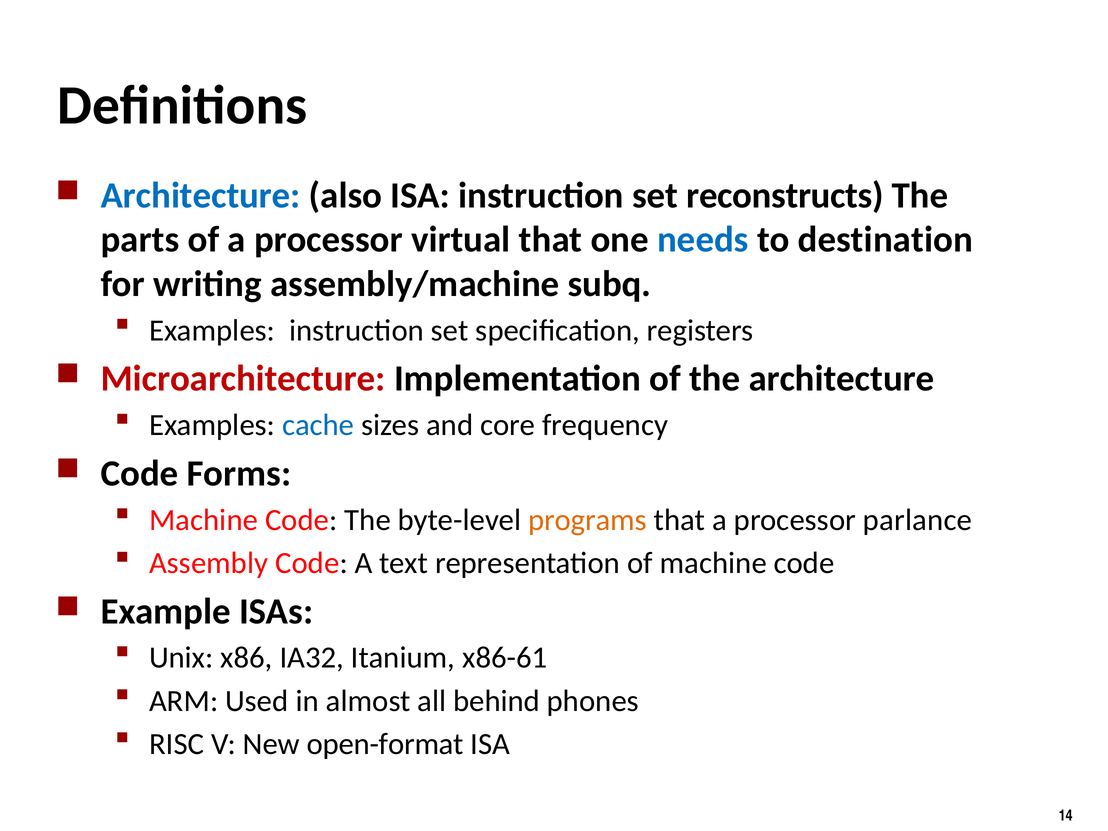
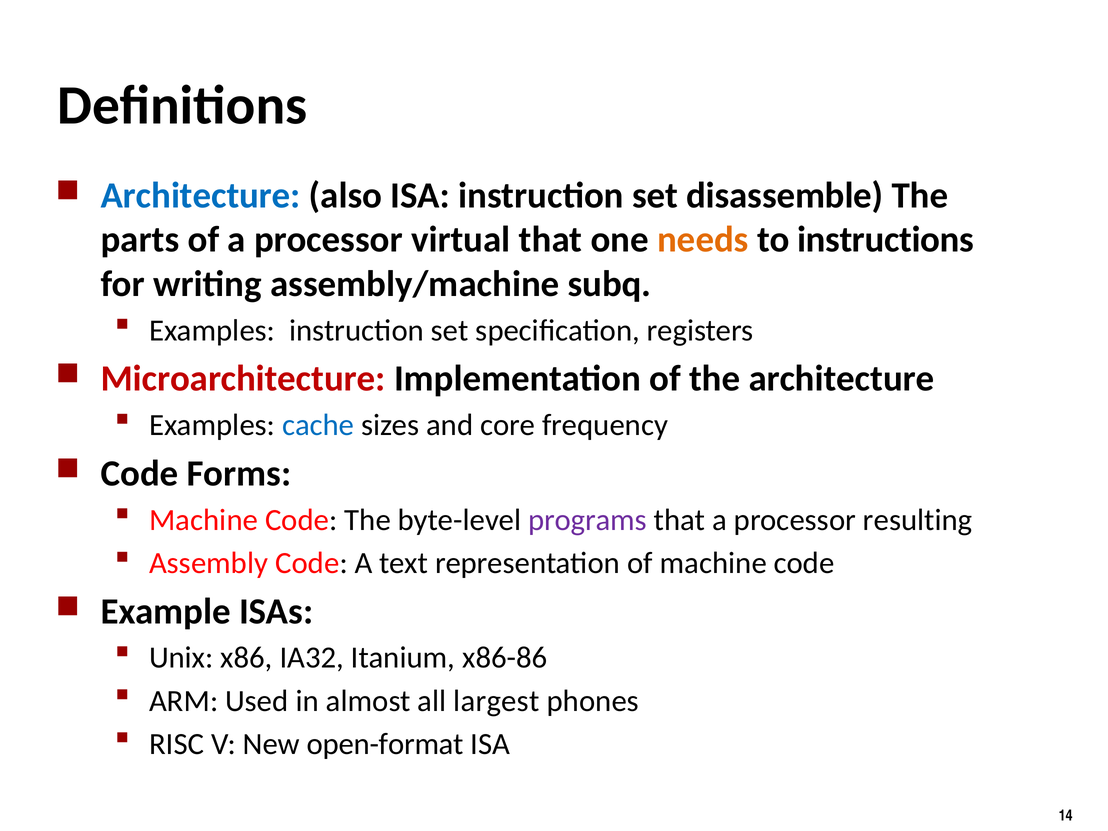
reconstructs: reconstructs -> disassemble
needs colour: blue -> orange
destination: destination -> instructions
programs colour: orange -> purple
parlance: parlance -> resulting
x86-61: x86-61 -> x86-86
behind: behind -> largest
